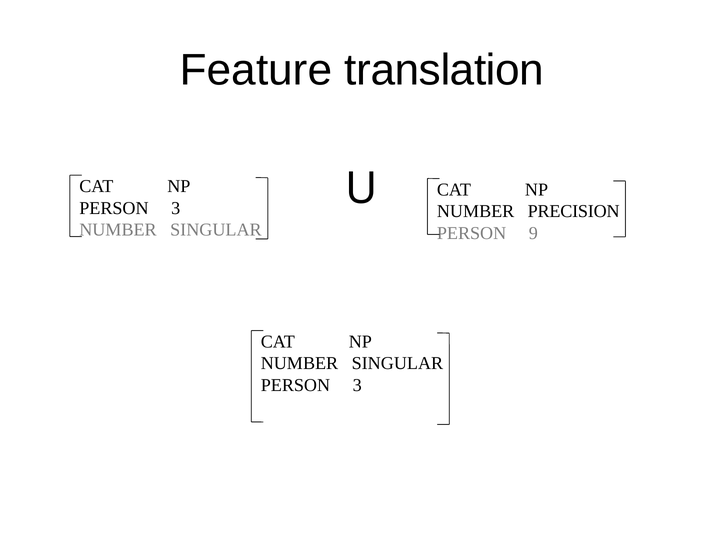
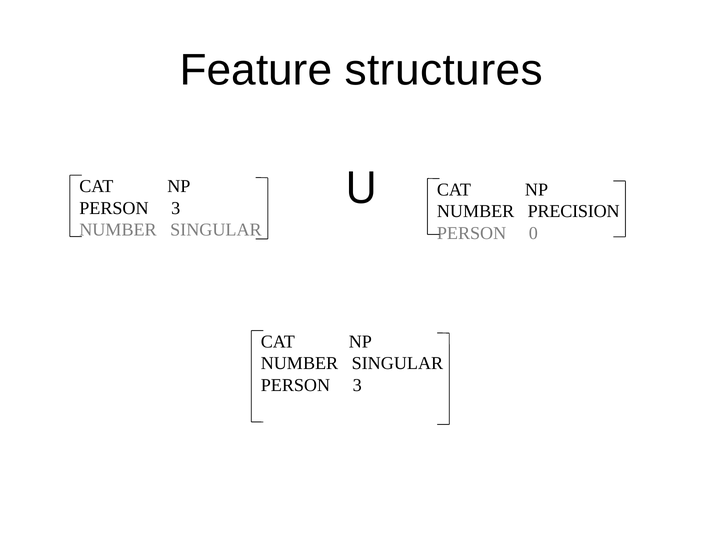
translation: translation -> structures
9: 9 -> 0
